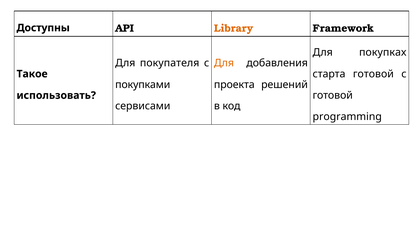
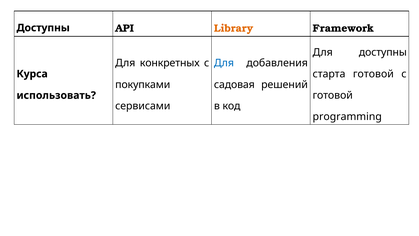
Для покупках: покупках -> доступны
покупателя: покупателя -> конкретных
Для at (224, 63) colour: orange -> blue
Такое: Такое -> Курса
проекта: проекта -> садовая
